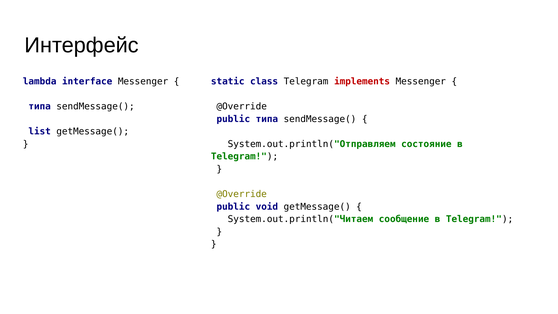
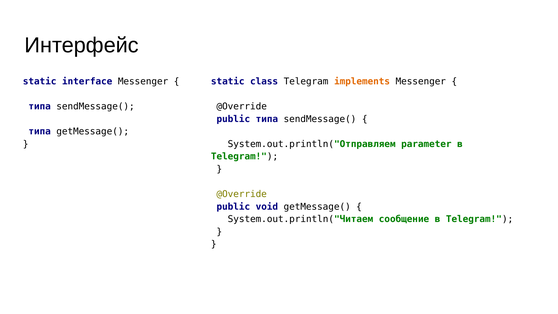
lambda at (40, 81): lambda -> static
implements colour: red -> orange
list at (40, 131): list -> типа
состояние: состояние -> parameter
